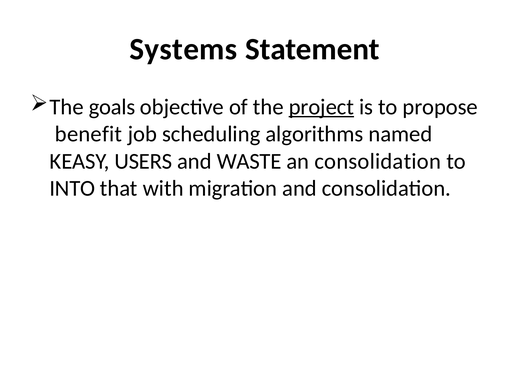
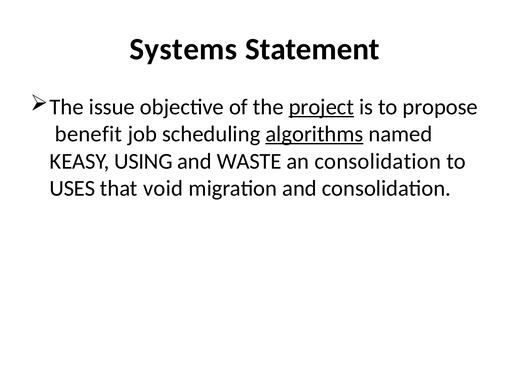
goals: goals -> issue
algorithms underline: none -> present
USERS: USERS -> USING
INTO: INTO -> USES
with: with -> void
